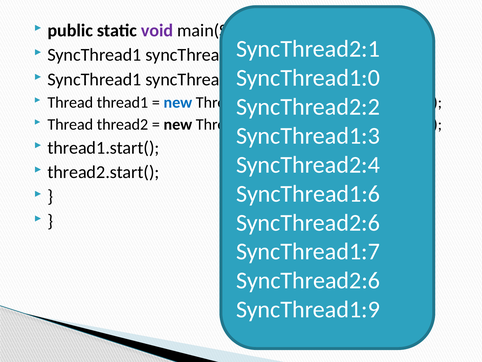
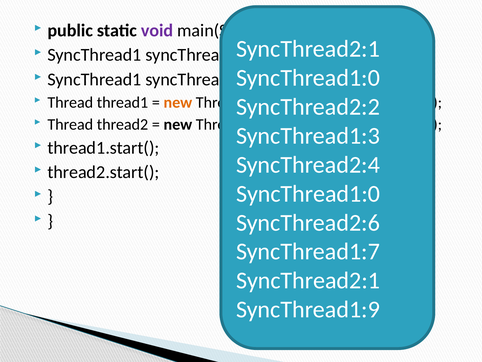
new at (178, 102) colour: blue -> orange
SyncThread1:6 at (308, 194): SyncThread1:6 -> SyncThread1:0
SyncThread2:6 at (308, 280): SyncThread2:6 -> SyncThread2:1
